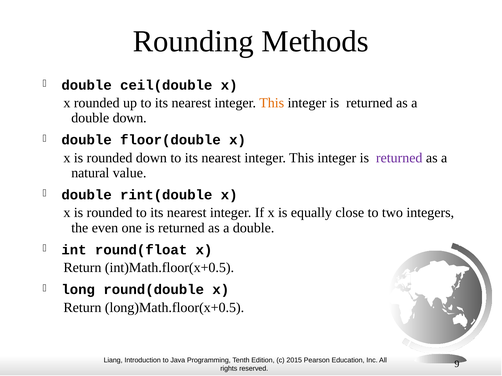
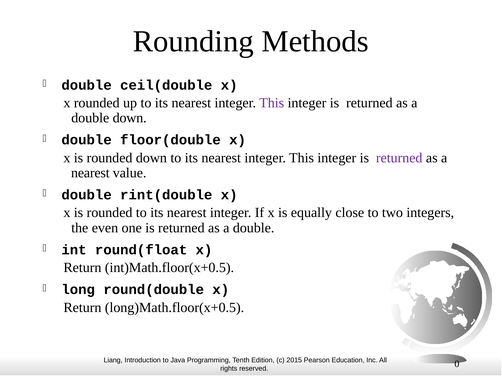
This at (272, 103) colour: orange -> purple
natural at (90, 173): natural -> nearest
9: 9 -> 0
